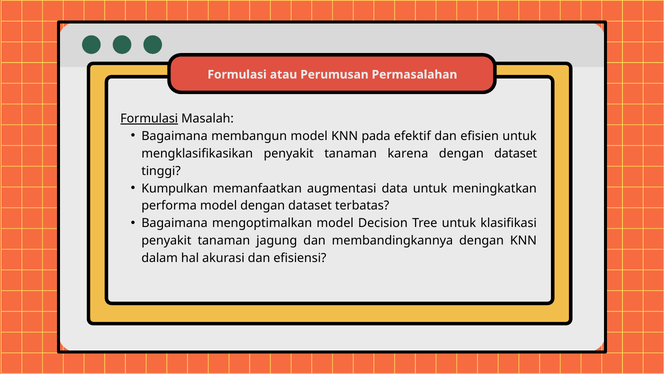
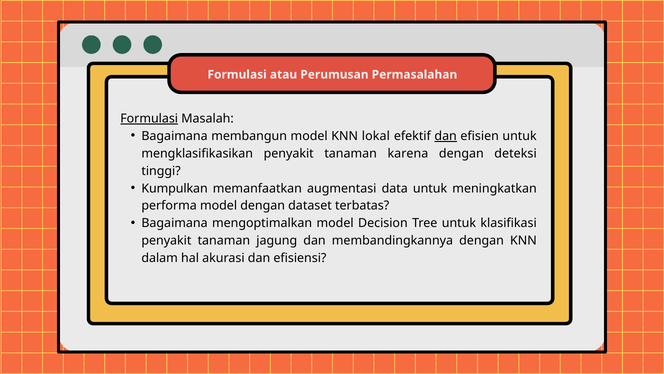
pada: pada -> lokal
dan at (446, 136) underline: none -> present
dataset at (516, 153): dataset -> deteksi
